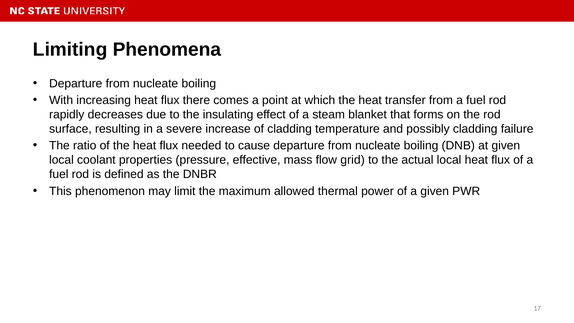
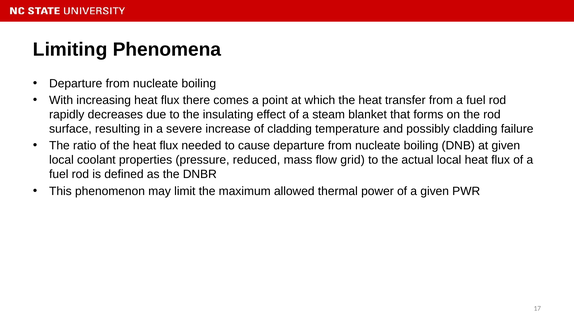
effective: effective -> reduced
